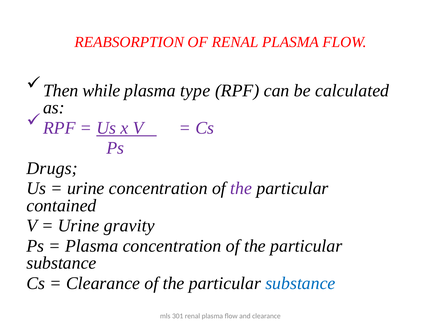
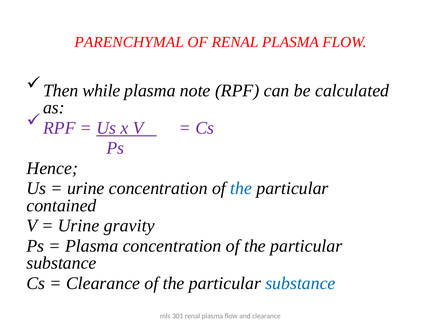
REABSORPTION: REABSORPTION -> PARENCHYMAL
type: type -> note
Drugs: Drugs -> Hence
the at (241, 188) colour: purple -> blue
